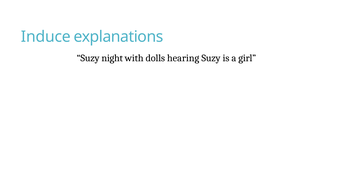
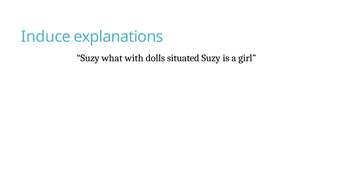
night: night -> what
hearing: hearing -> situated
